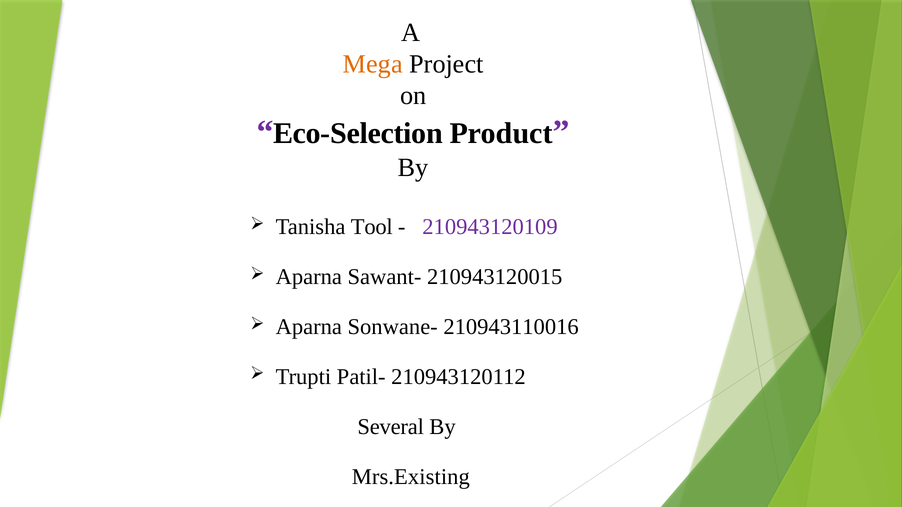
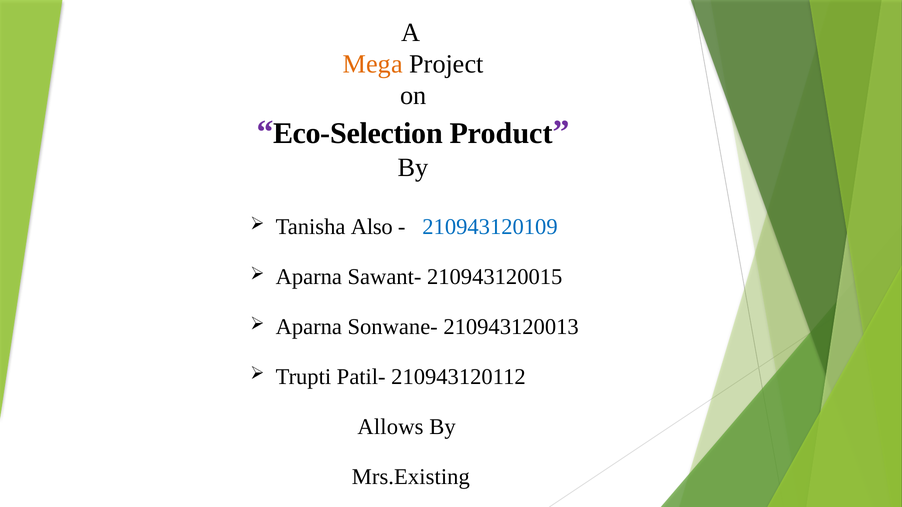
Tool: Tool -> Also
210943120109 colour: purple -> blue
210943110016: 210943110016 -> 210943120013
Several: Several -> Allows
